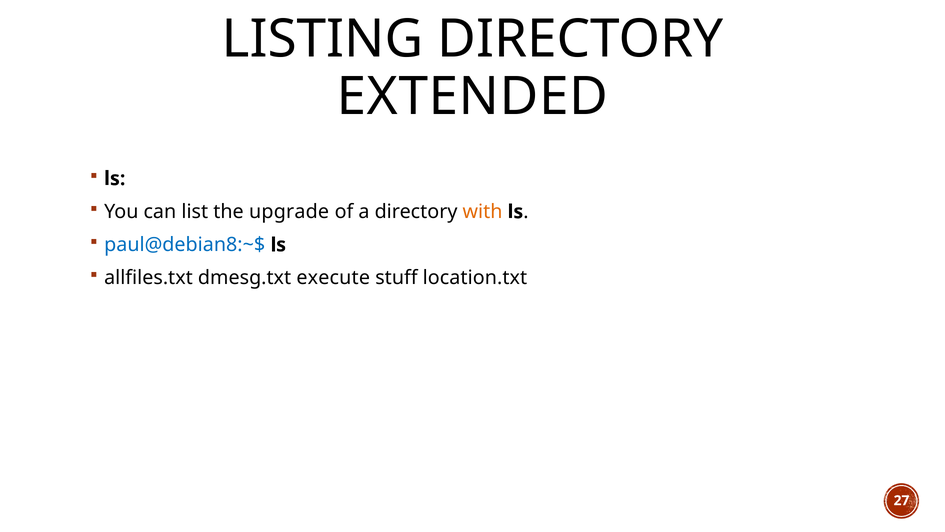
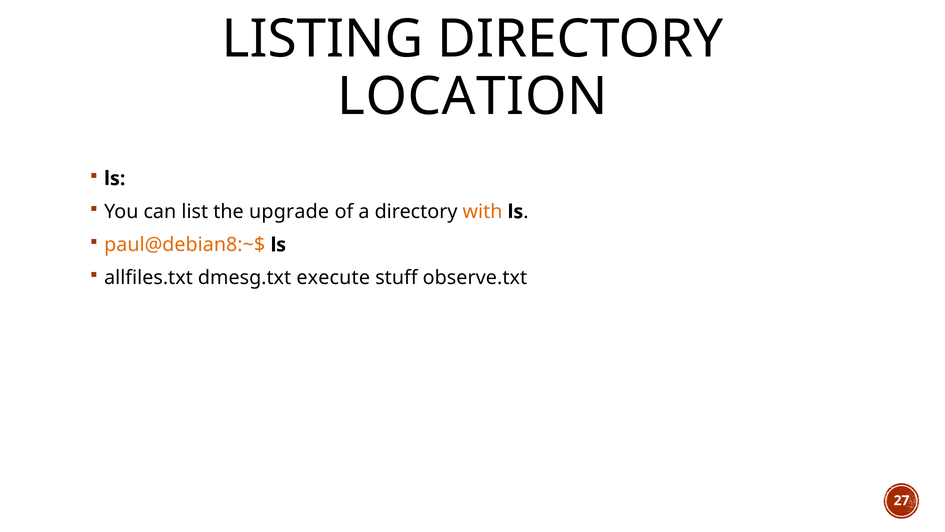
EXTENDED: EXTENDED -> LOCATION
paul@debian8:~$ colour: blue -> orange
location.txt: location.txt -> observe.txt
